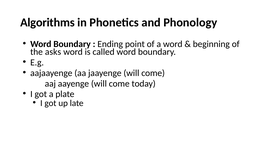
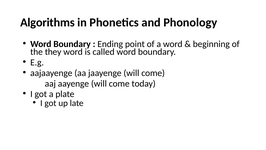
asks: asks -> they
